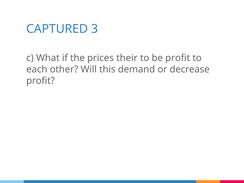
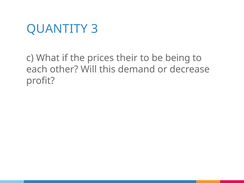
CAPTURED: CAPTURED -> QUANTITY
be profit: profit -> being
